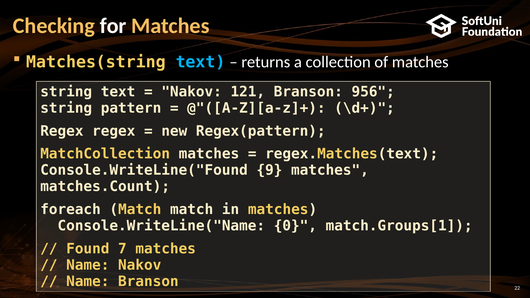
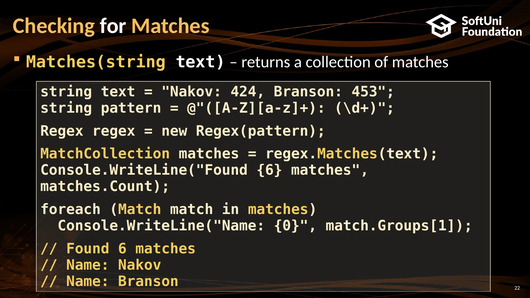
text at (201, 62) colour: light blue -> white
121: 121 -> 424
956: 956 -> 453
Console.WriteLine("Found 9: 9 -> 6
Found 7: 7 -> 6
